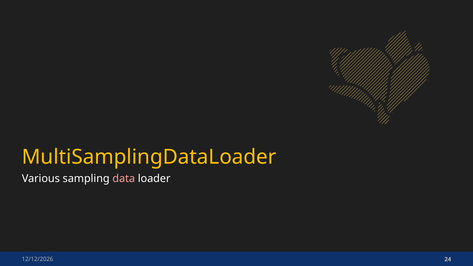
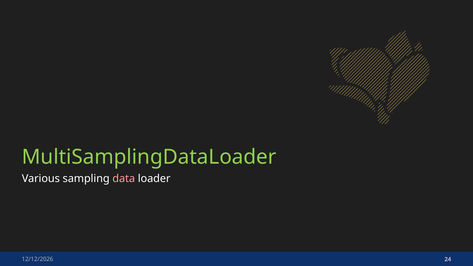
MultiSamplingDataLoader colour: yellow -> light green
